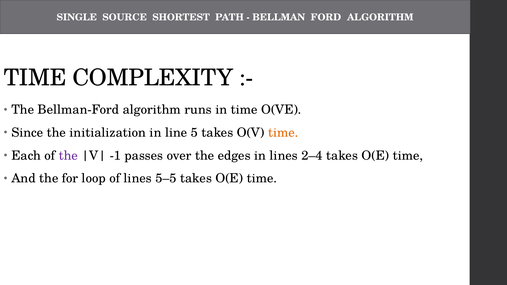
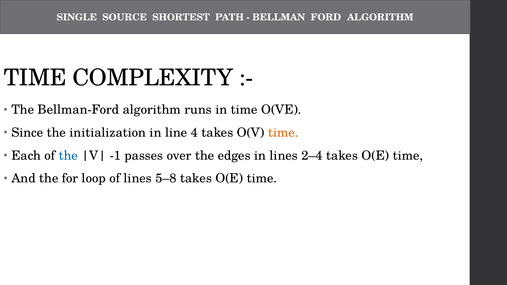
5: 5 -> 4
the at (68, 156) colour: purple -> blue
5–5: 5–5 -> 5–8
